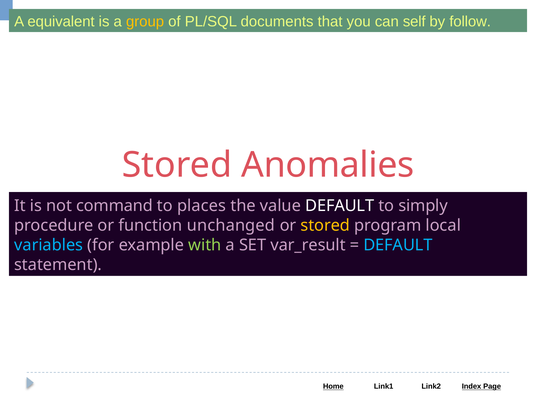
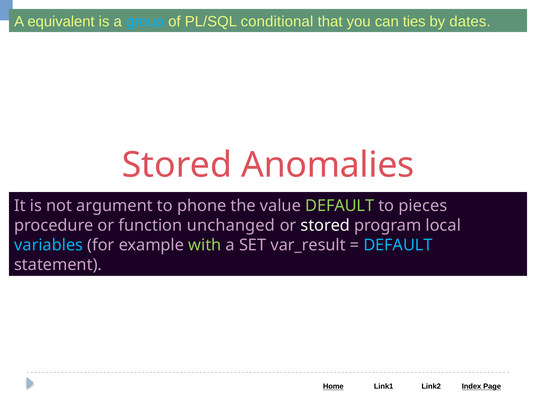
group colour: yellow -> light blue
documents: documents -> conditional
self: self -> ties
follow: follow -> dates
command: command -> argument
places: places -> phone
DEFAULT at (340, 206) colour: white -> light green
simply: simply -> pieces
stored at (325, 225) colour: yellow -> white
